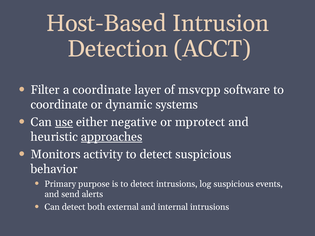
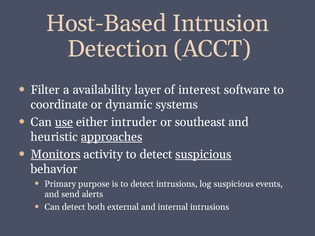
a coordinate: coordinate -> availability
msvcpp: msvcpp -> interest
negative: negative -> intruder
mprotect: mprotect -> southeast
Monitors underline: none -> present
suspicious at (203, 155) underline: none -> present
